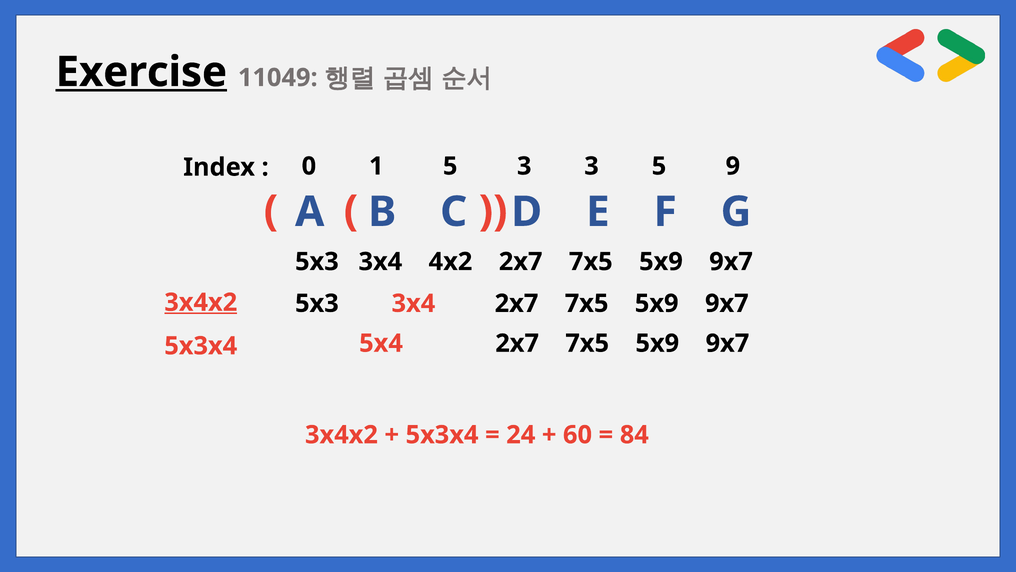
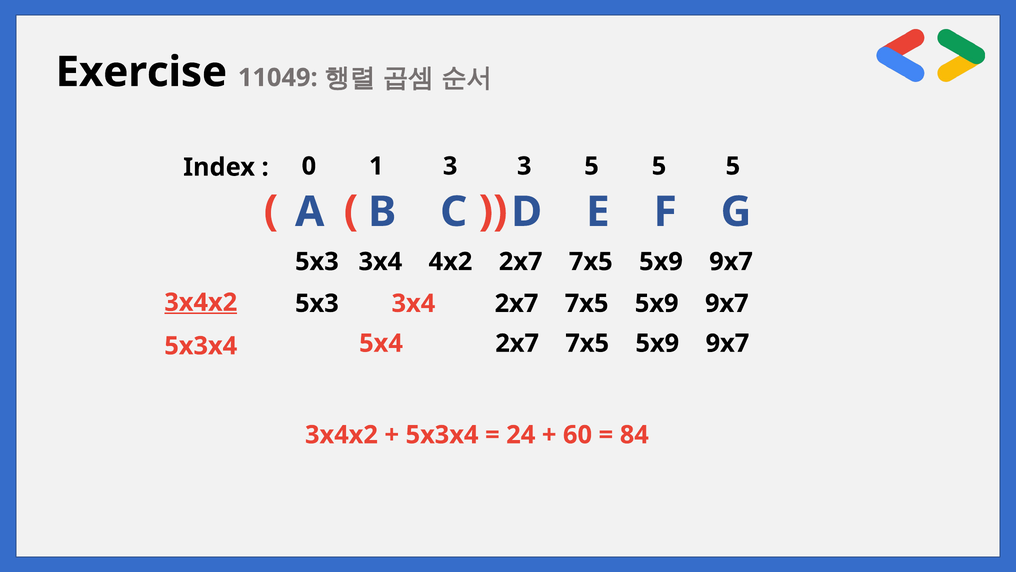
Exercise underline: present -> none
1 5: 5 -> 3
3 3: 3 -> 5
9 at (733, 166): 9 -> 5
